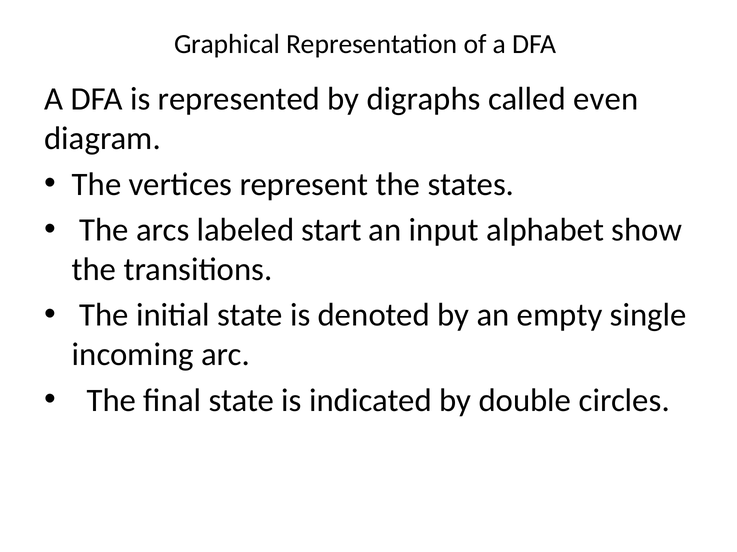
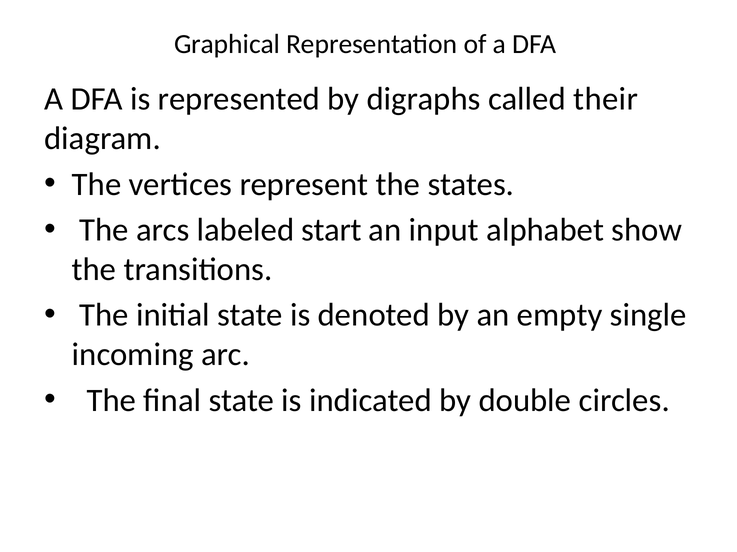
even: even -> their
